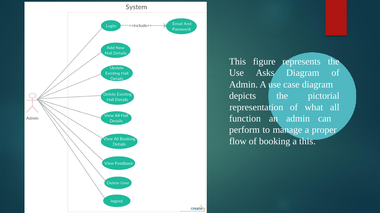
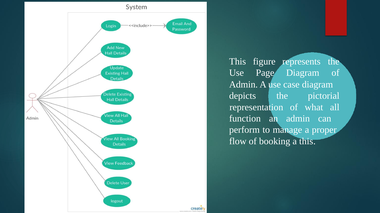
Asks: Asks -> Page
